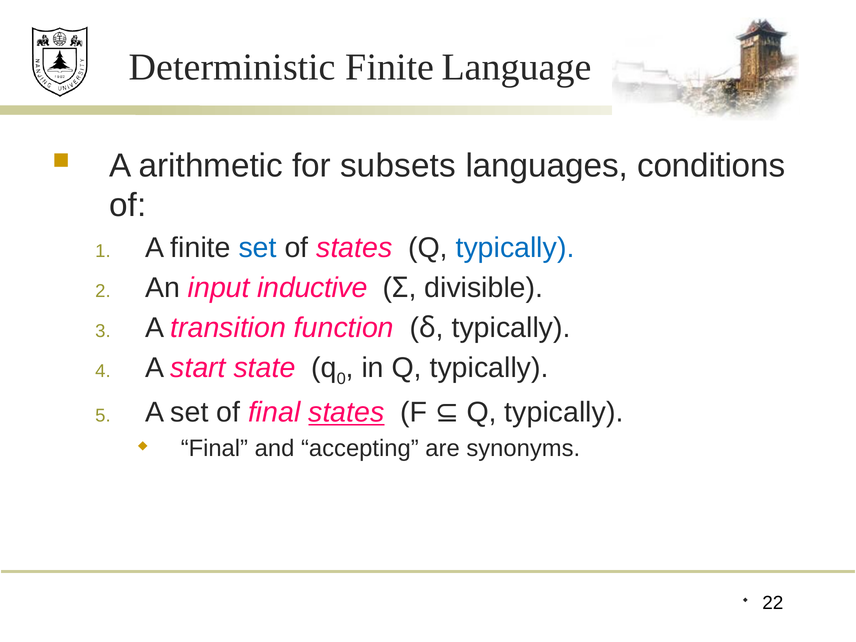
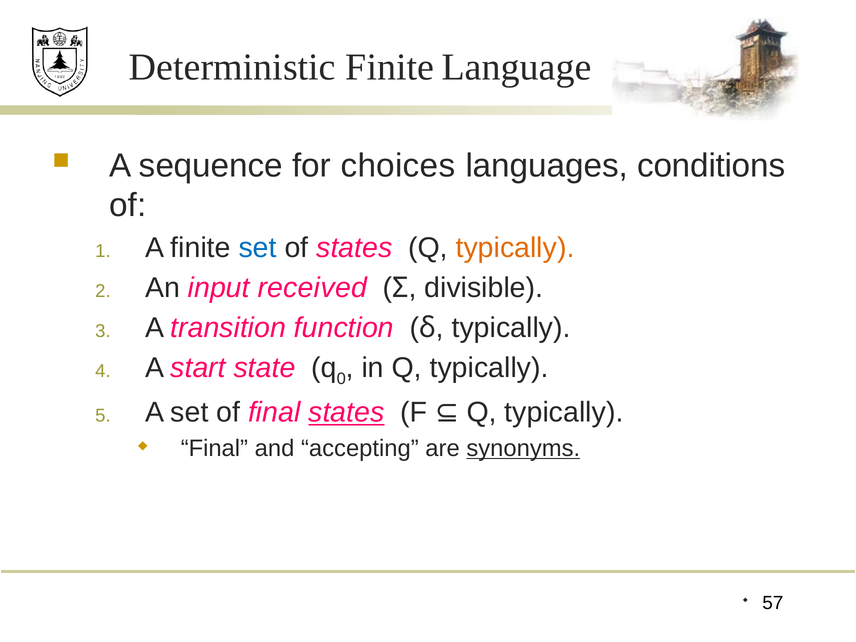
arithmetic: arithmetic -> sequence
subsets: subsets -> choices
typically at (515, 248) colour: blue -> orange
inductive: inductive -> received
synonyms underline: none -> present
22: 22 -> 57
